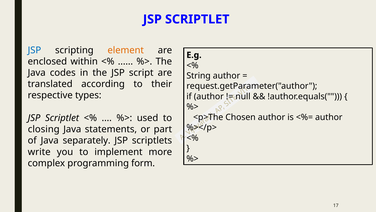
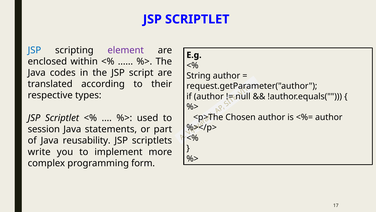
element colour: orange -> purple
closing: closing -> session
separately: separately -> reusability
